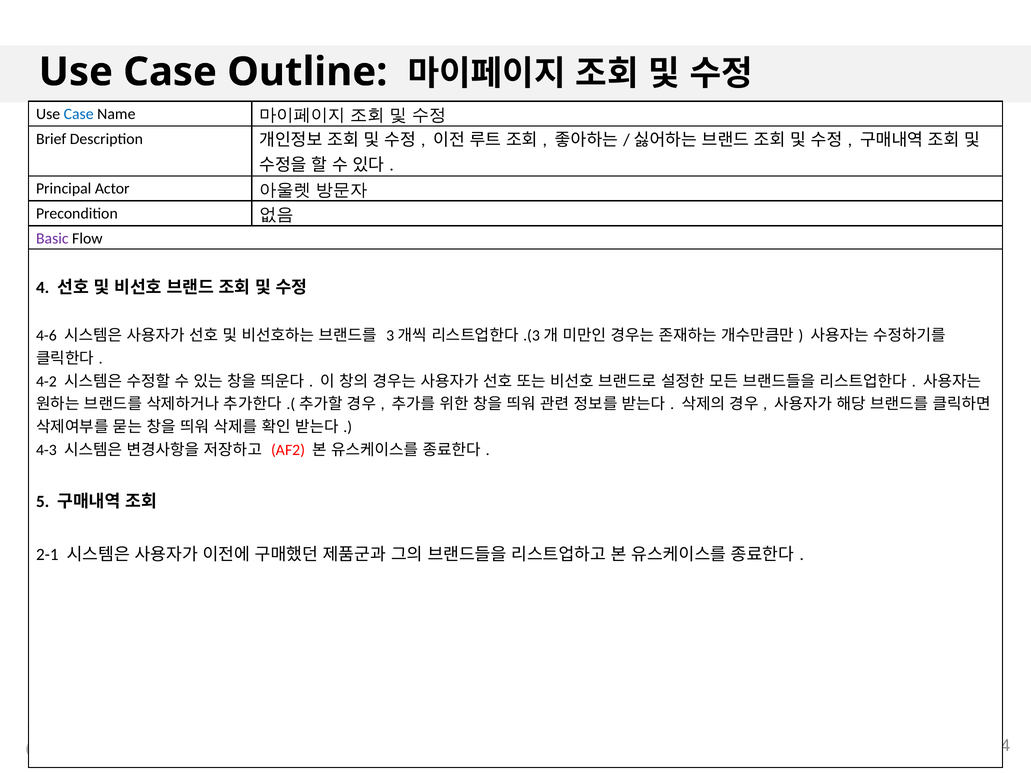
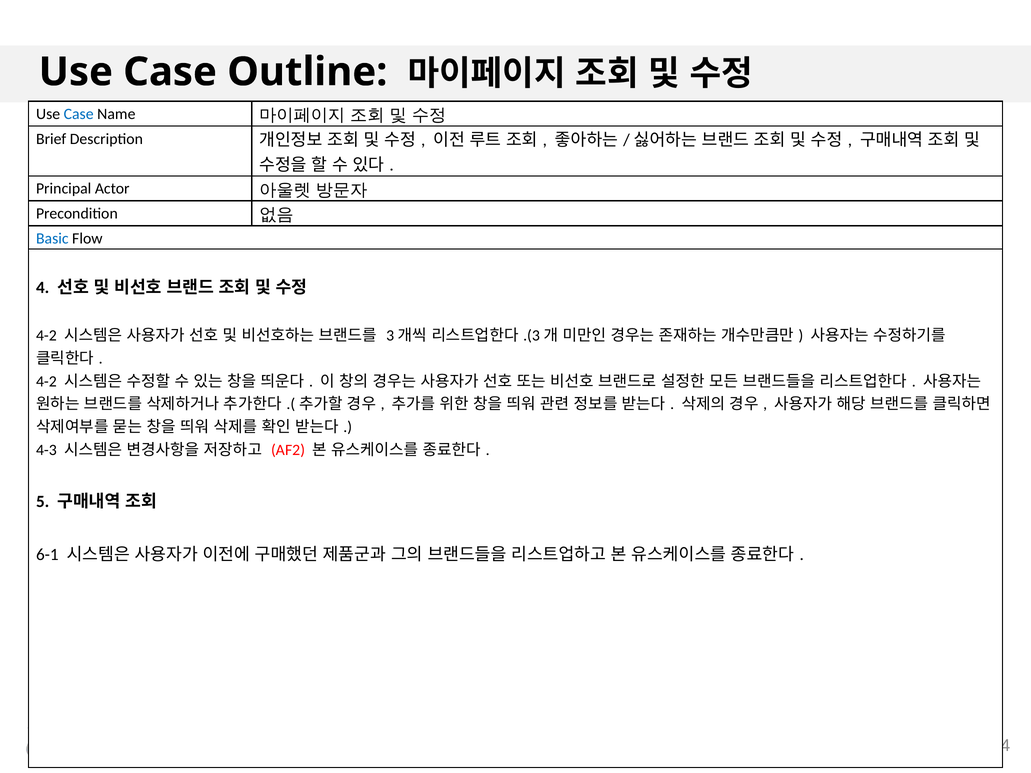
Basic colour: purple -> blue
4-6 at (46, 336): 4-6 -> 4-2
2-1: 2-1 -> 6-1
